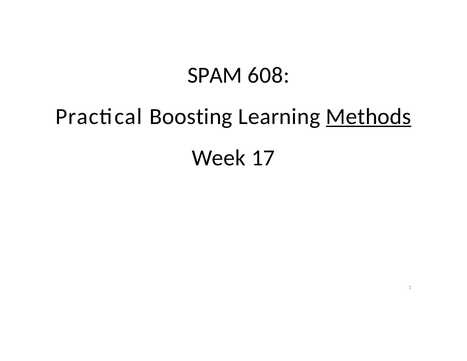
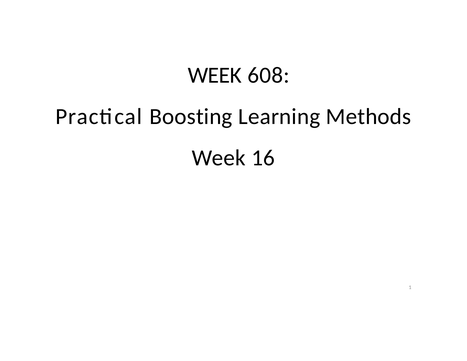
SPAM at (215, 75): SPAM -> WEEK
Methods underline: present -> none
17: 17 -> 16
